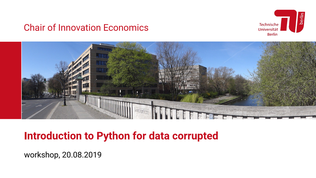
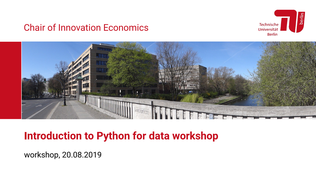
data corrupted: corrupted -> workshop
